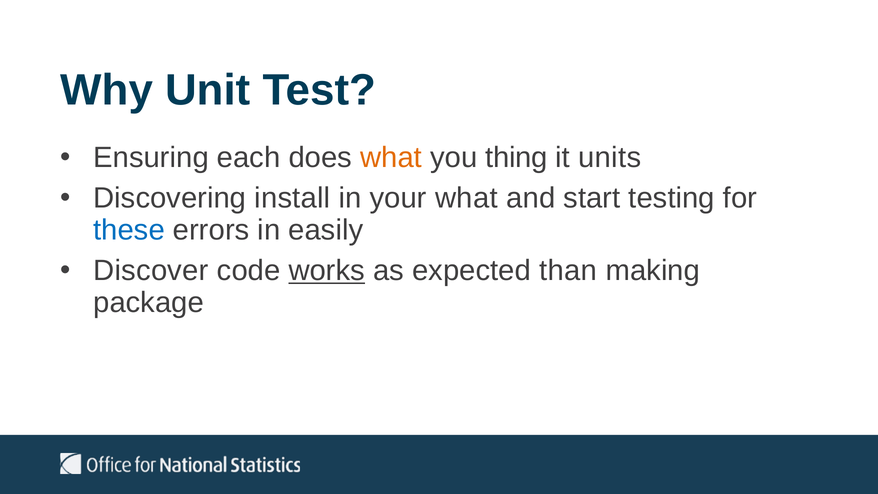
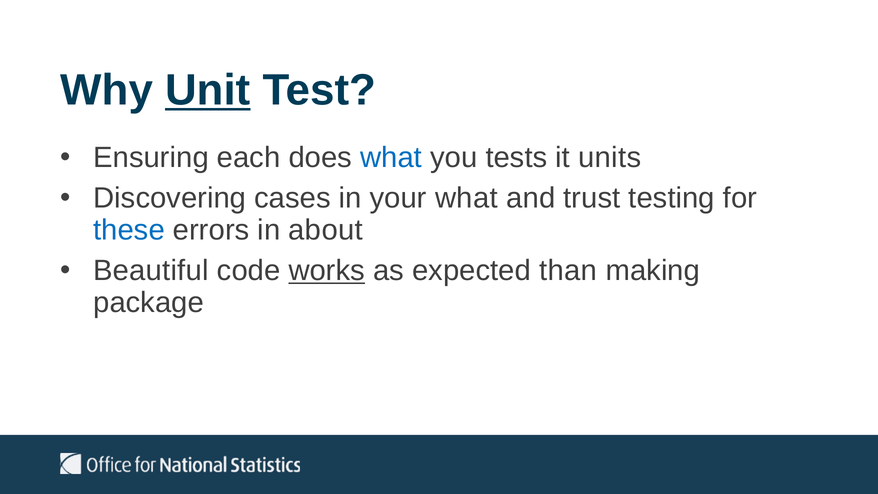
Unit underline: none -> present
what at (391, 157) colour: orange -> blue
thing: thing -> tests
install: install -> cases
start: start -> trust
easily: easily -> about
Discover: Discover -> Beautiful
